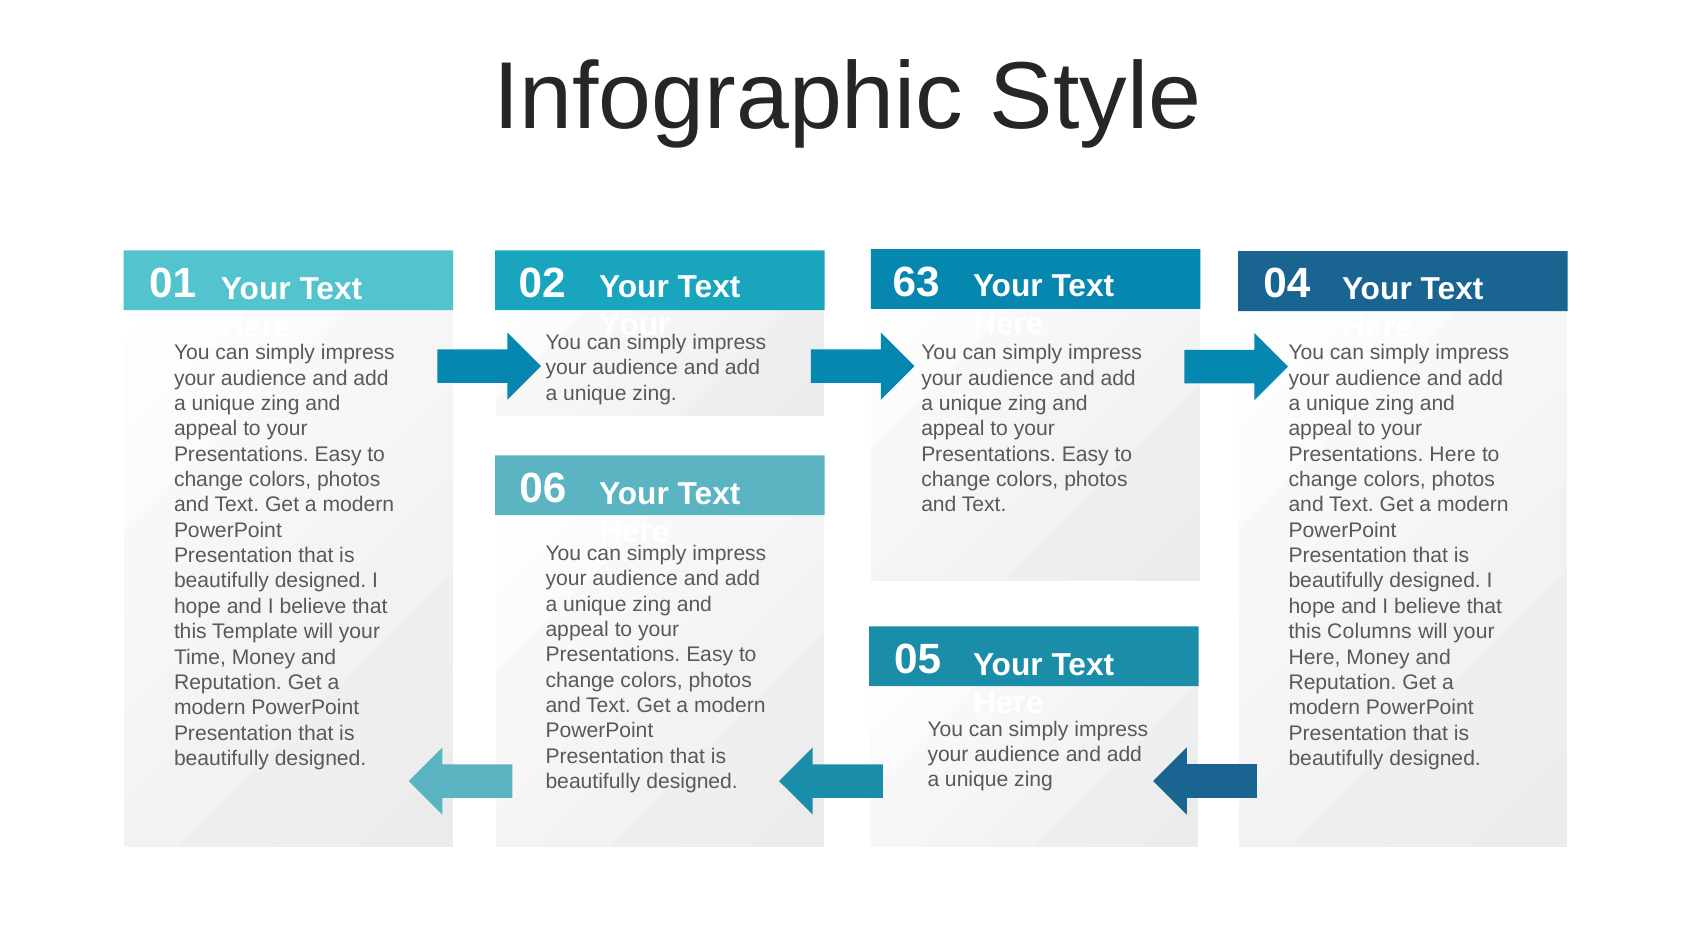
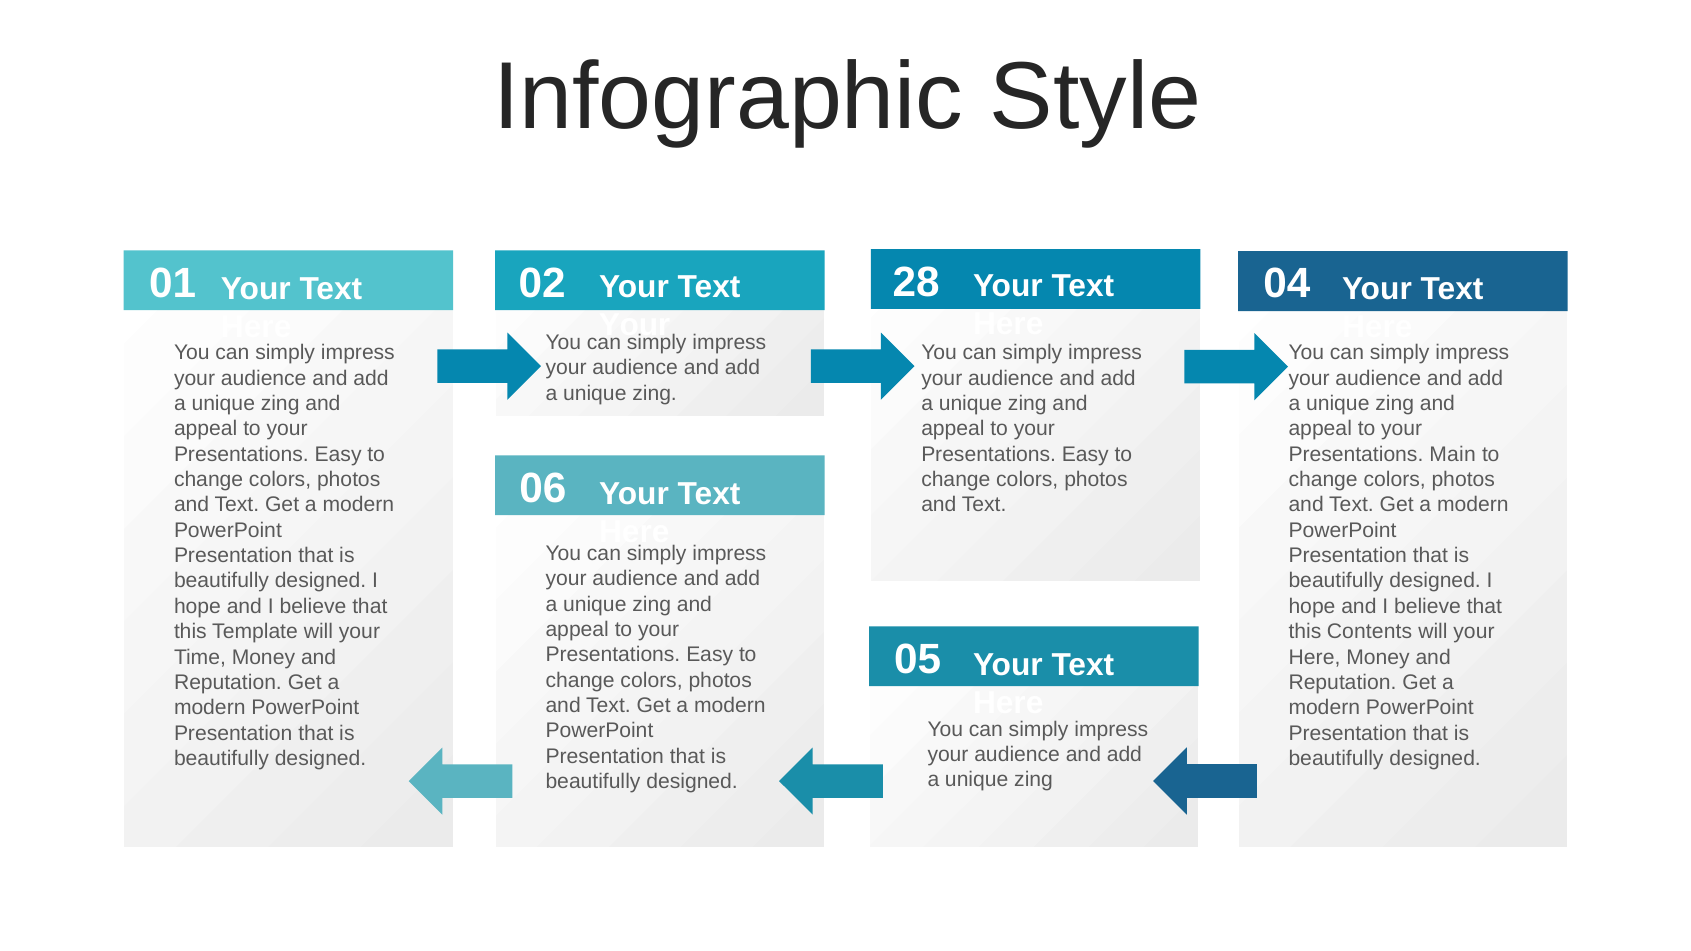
63: 63 -> 28
Presentations Here: Here -> Main
Columns: Columns -> Contents
